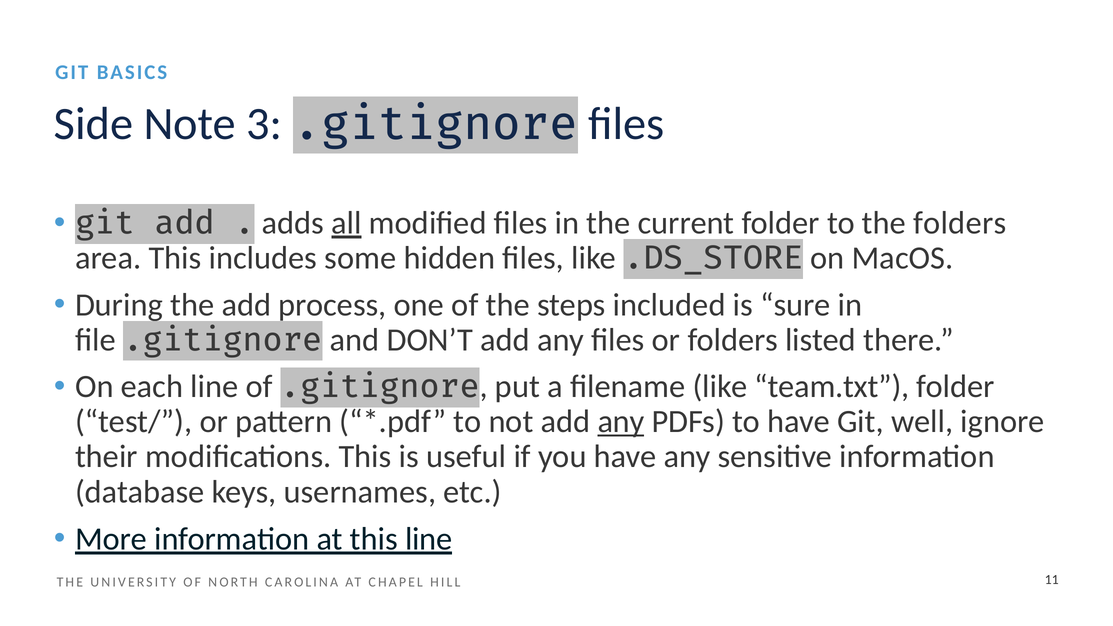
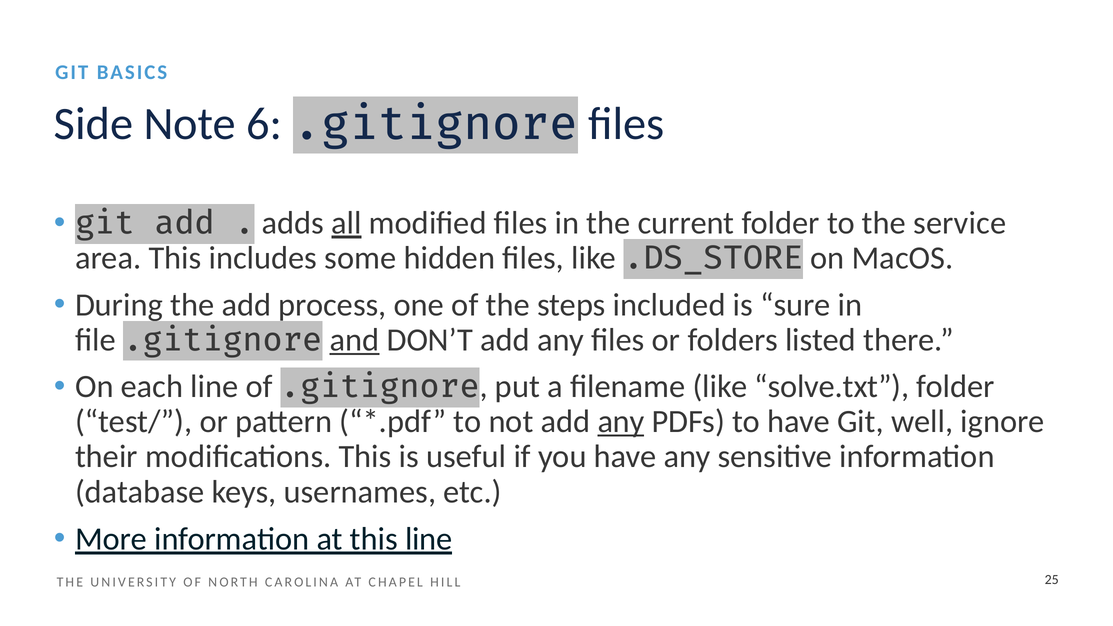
3: 3 -> 6
the folders: folders -> service
and underline: none -> present
team.txt: team.txt -> solve.txt
11: 11 -> 25
